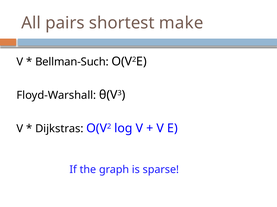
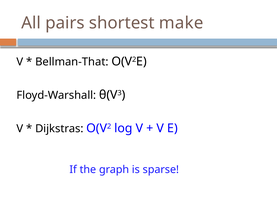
Bellman-Such: Bellman-Such -> Bellman-That
